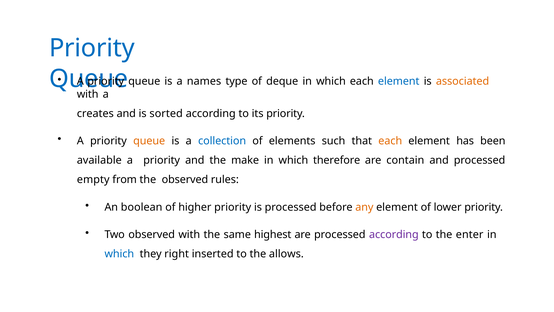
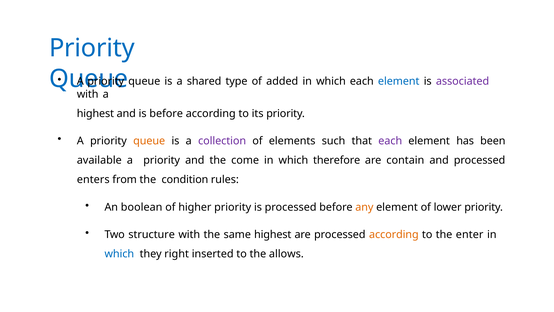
names: names -> shared
deque: deque -> added
associated colour: orange -> purple
creates at (95, 114): creates -> highest
is sorted: sorted -> before
collection colour: blue -> purple
each at (390, 141) colour: orange -> purple
make: make -> come
empty: empty -> enters
the observed: observed -> condition
Two observed: observed -> structure
according at (394, 234) colour: purple -> orange
